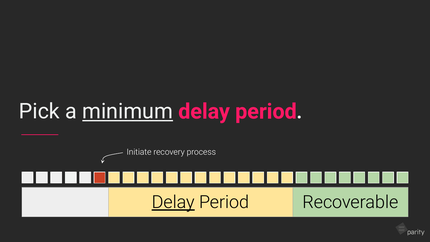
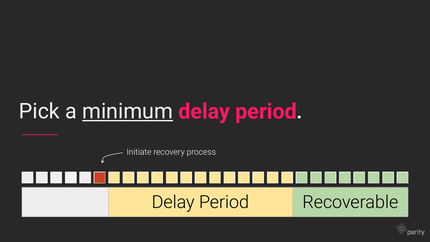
Delay at (173, 202) underline: present -> none
